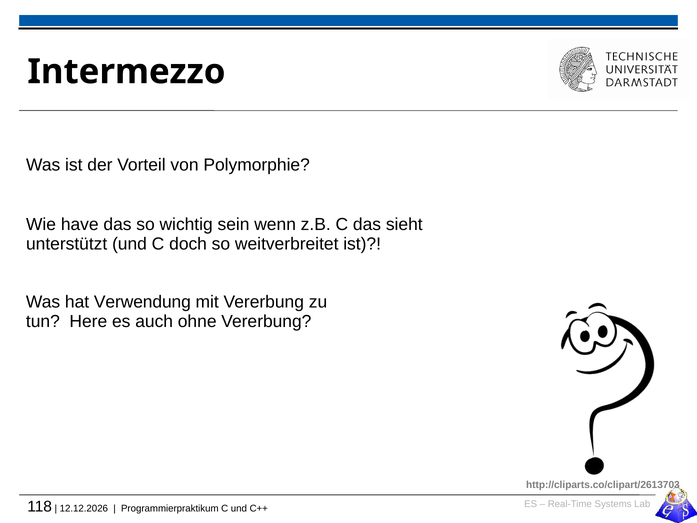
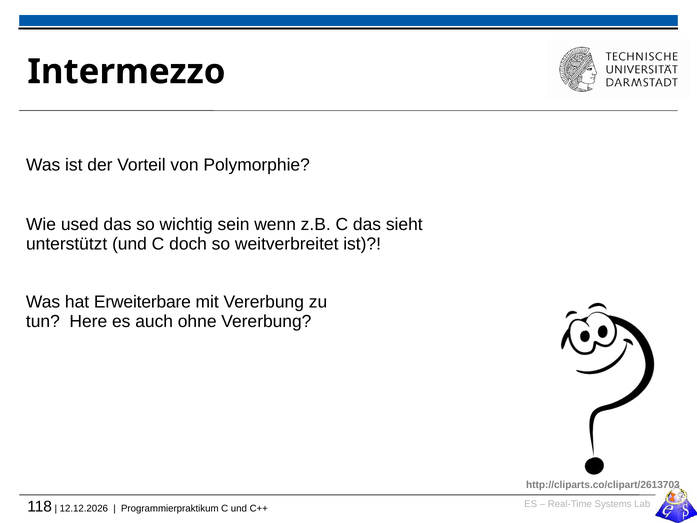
have: have -> used
Verwendung: Verwendung -> Erweiterbare
